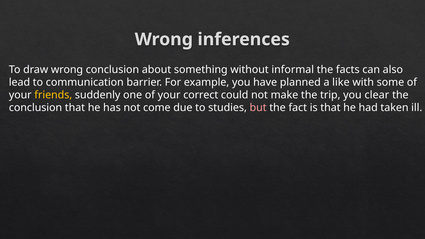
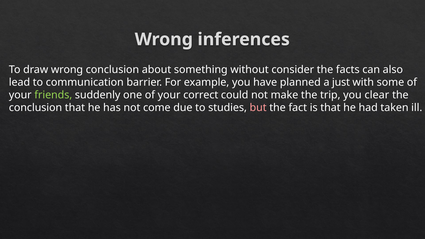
informal: informal -> consider
like: like -> just
friends colour: yellow -> light green
